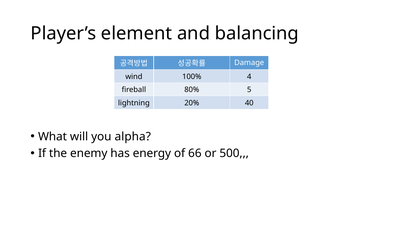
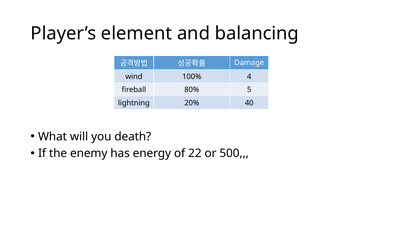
alpha: alpha -> death
66: 66 -> 22
